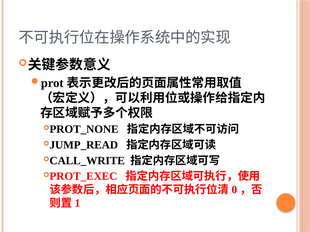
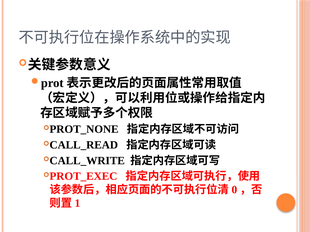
JUMP_READ: JUMP_READ -> CALL_READ
